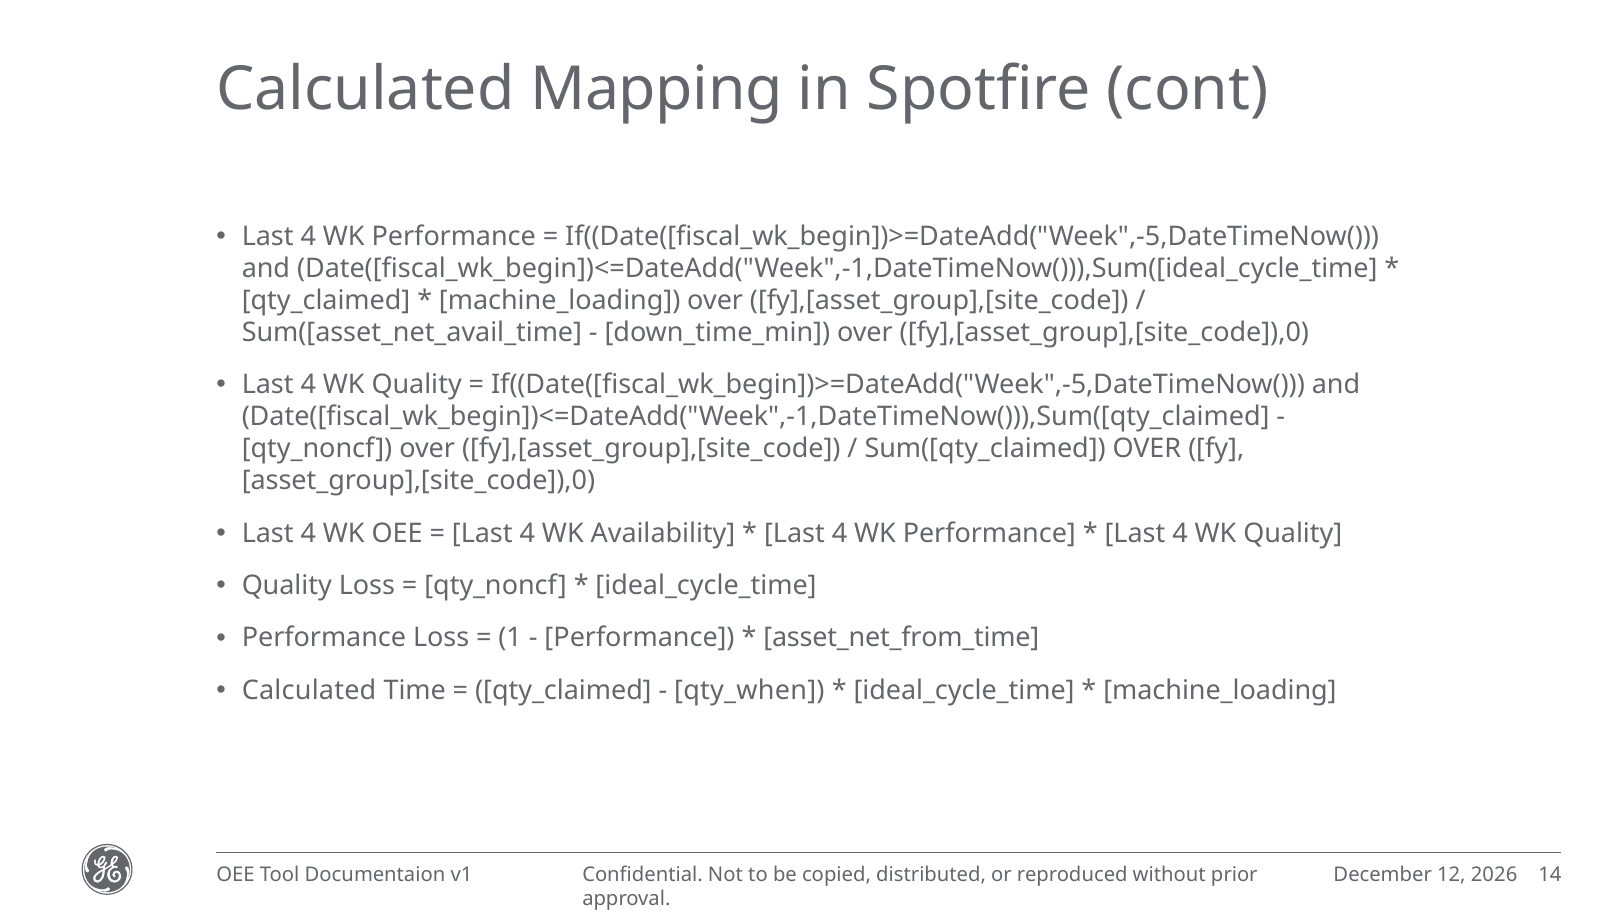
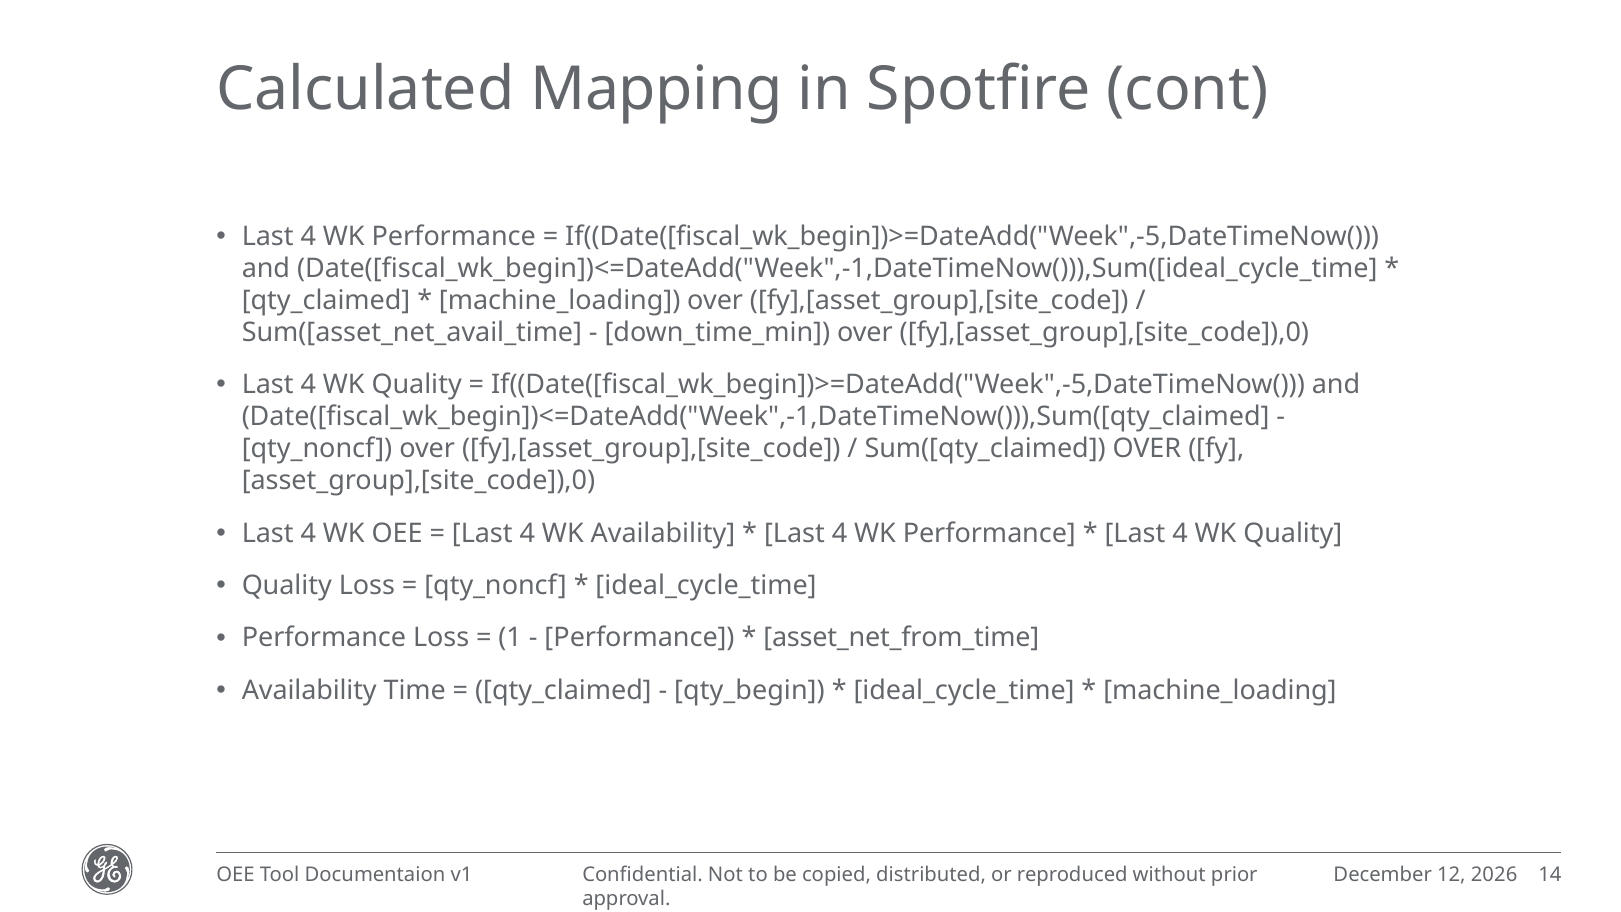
Calculated at (309, 690): Calculated -> Availability
qty_when: qty_when -> qty_begin
